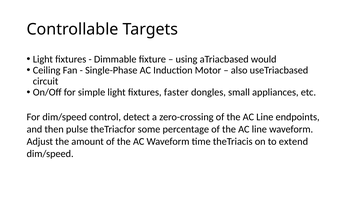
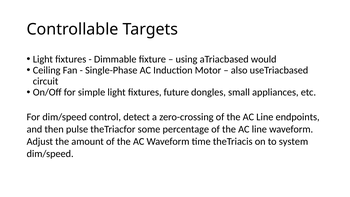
faster: faster -> future
extend: extend -> system
